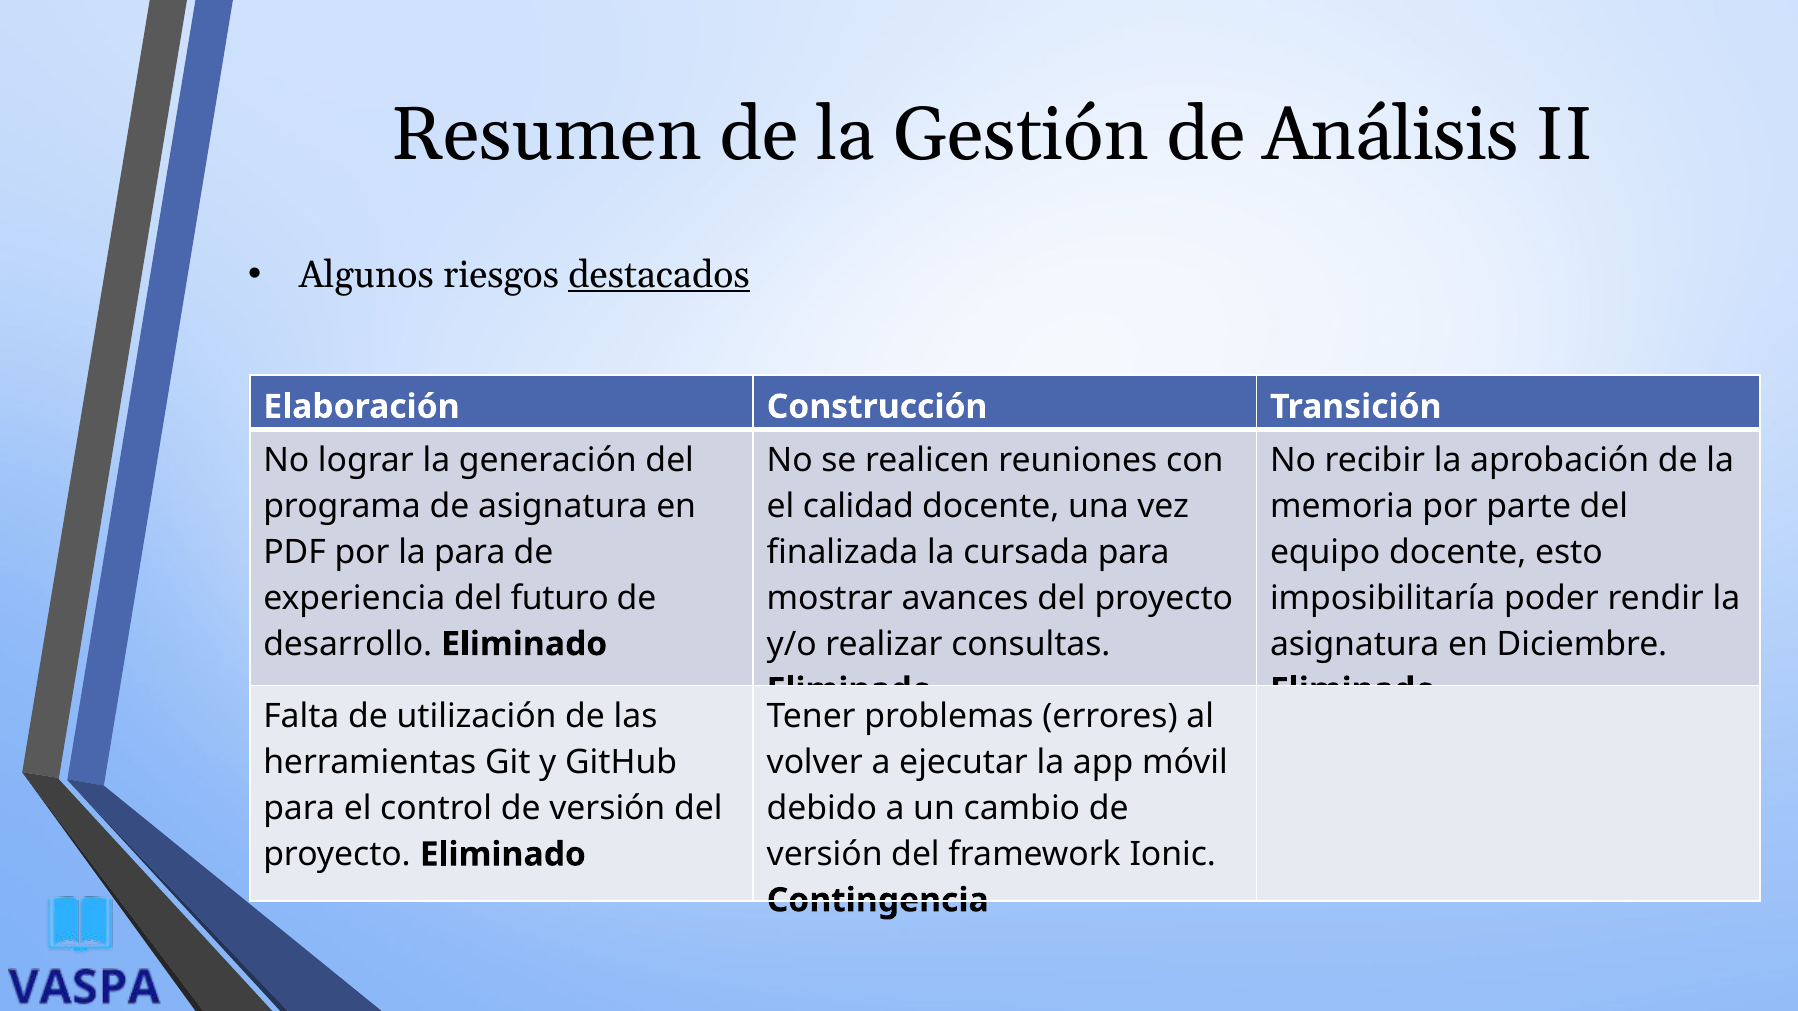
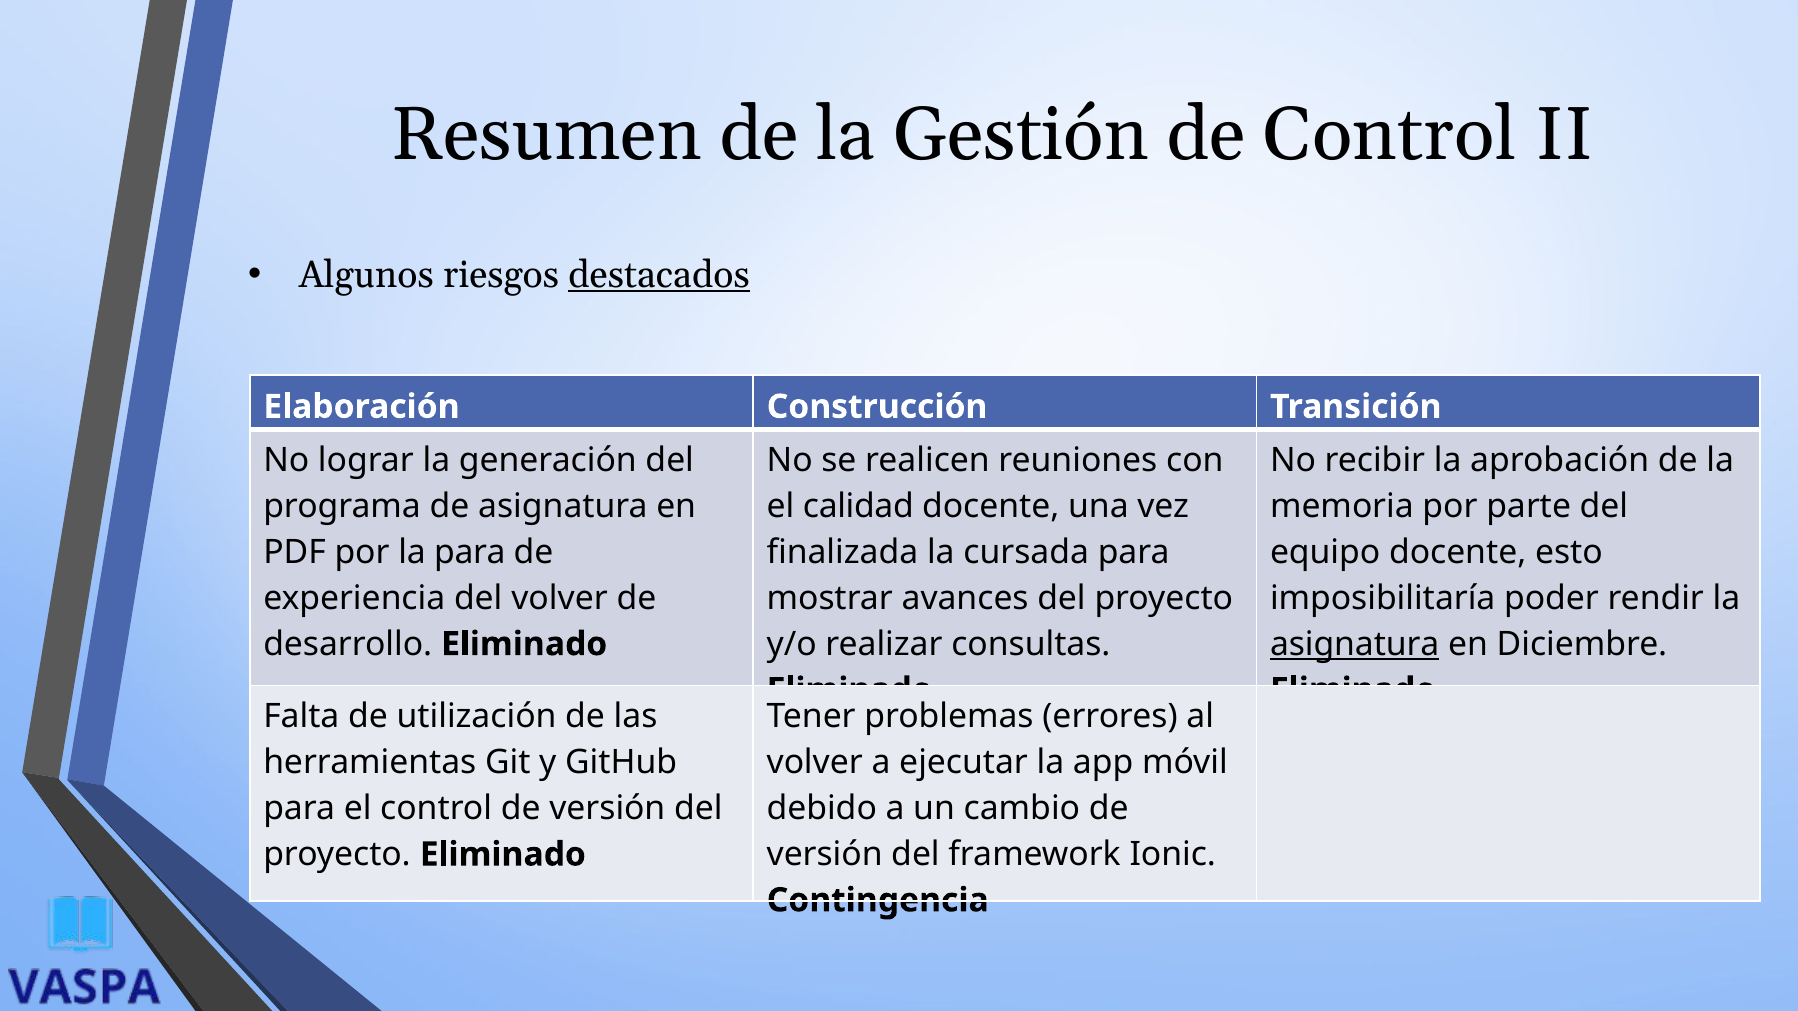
de Análisis: Análisis -> Control
del futuro: futuro -> volver
asignatura at (1355, 644) underline: none -> present
